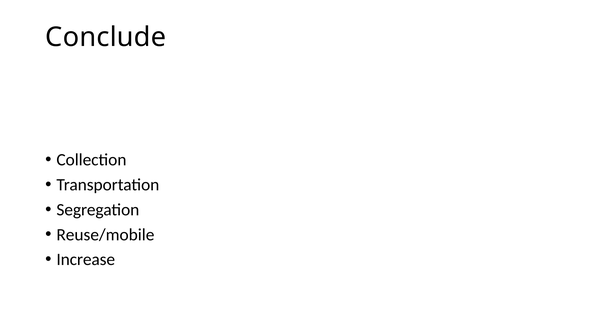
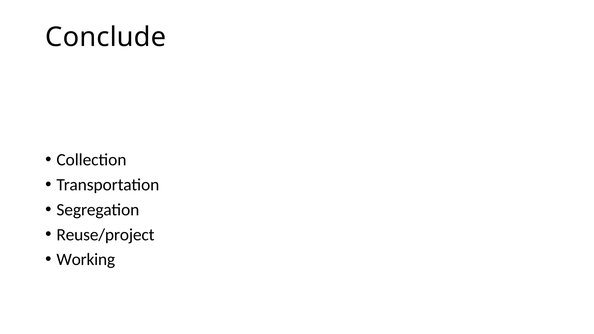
Reuse/mobile: Reuse/mobile -> Reuse/project
Increase: Increase -> Working
